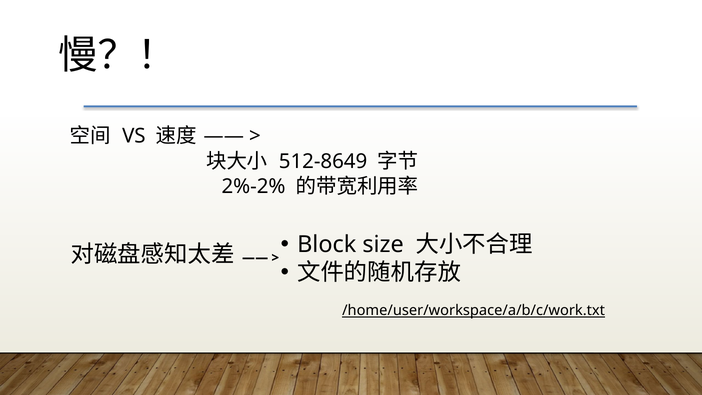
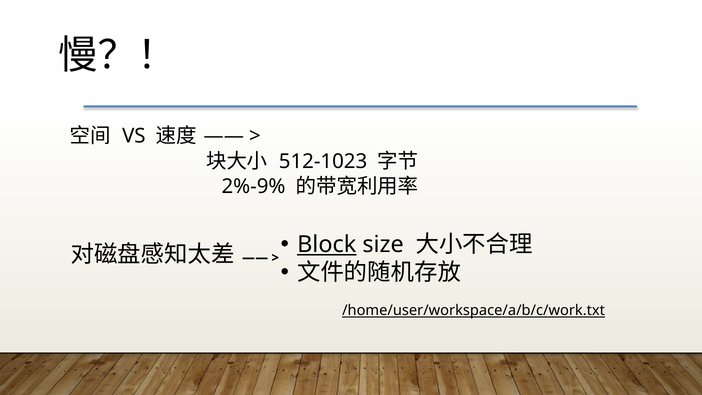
512-8649: 512-8649 -> 512-1023
2%-2%: 2%-2% -> 2%-9%
Block underline: none -> present
